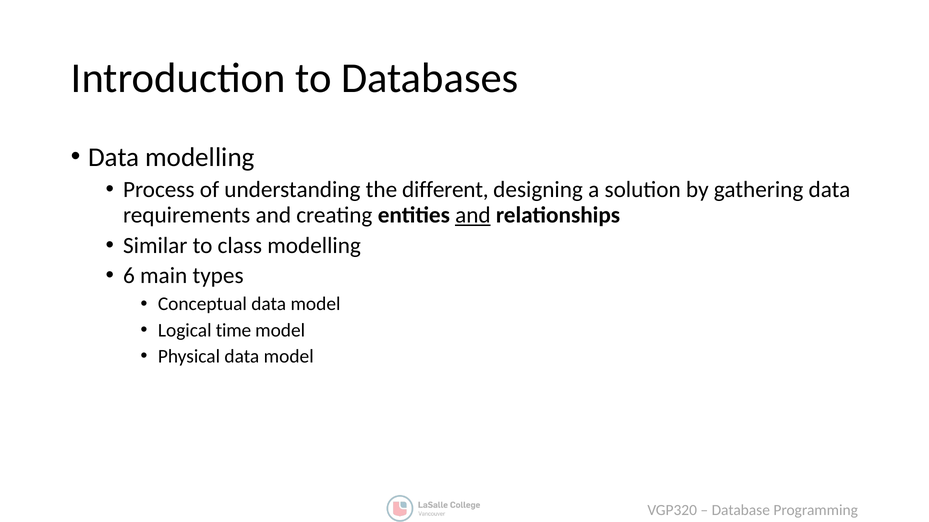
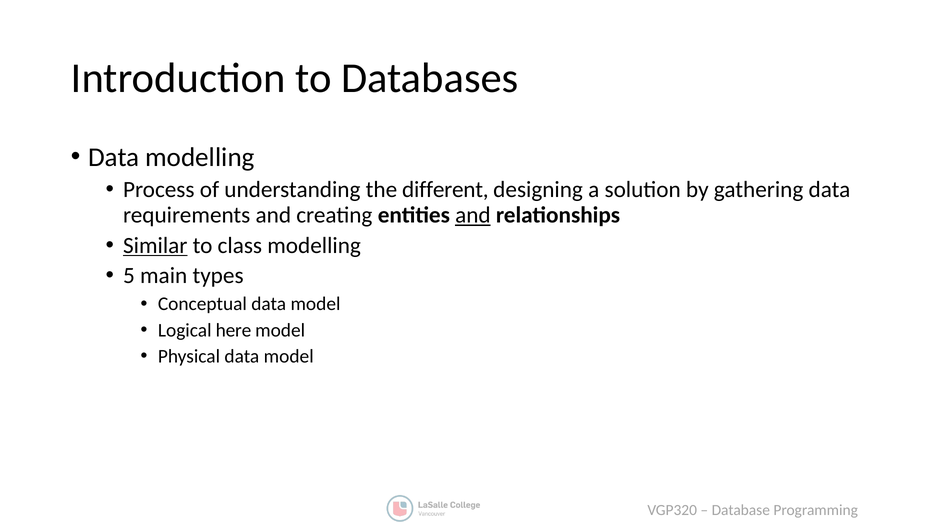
Similar underline: none -> present
6: 6 -> 5
time: time -> here
